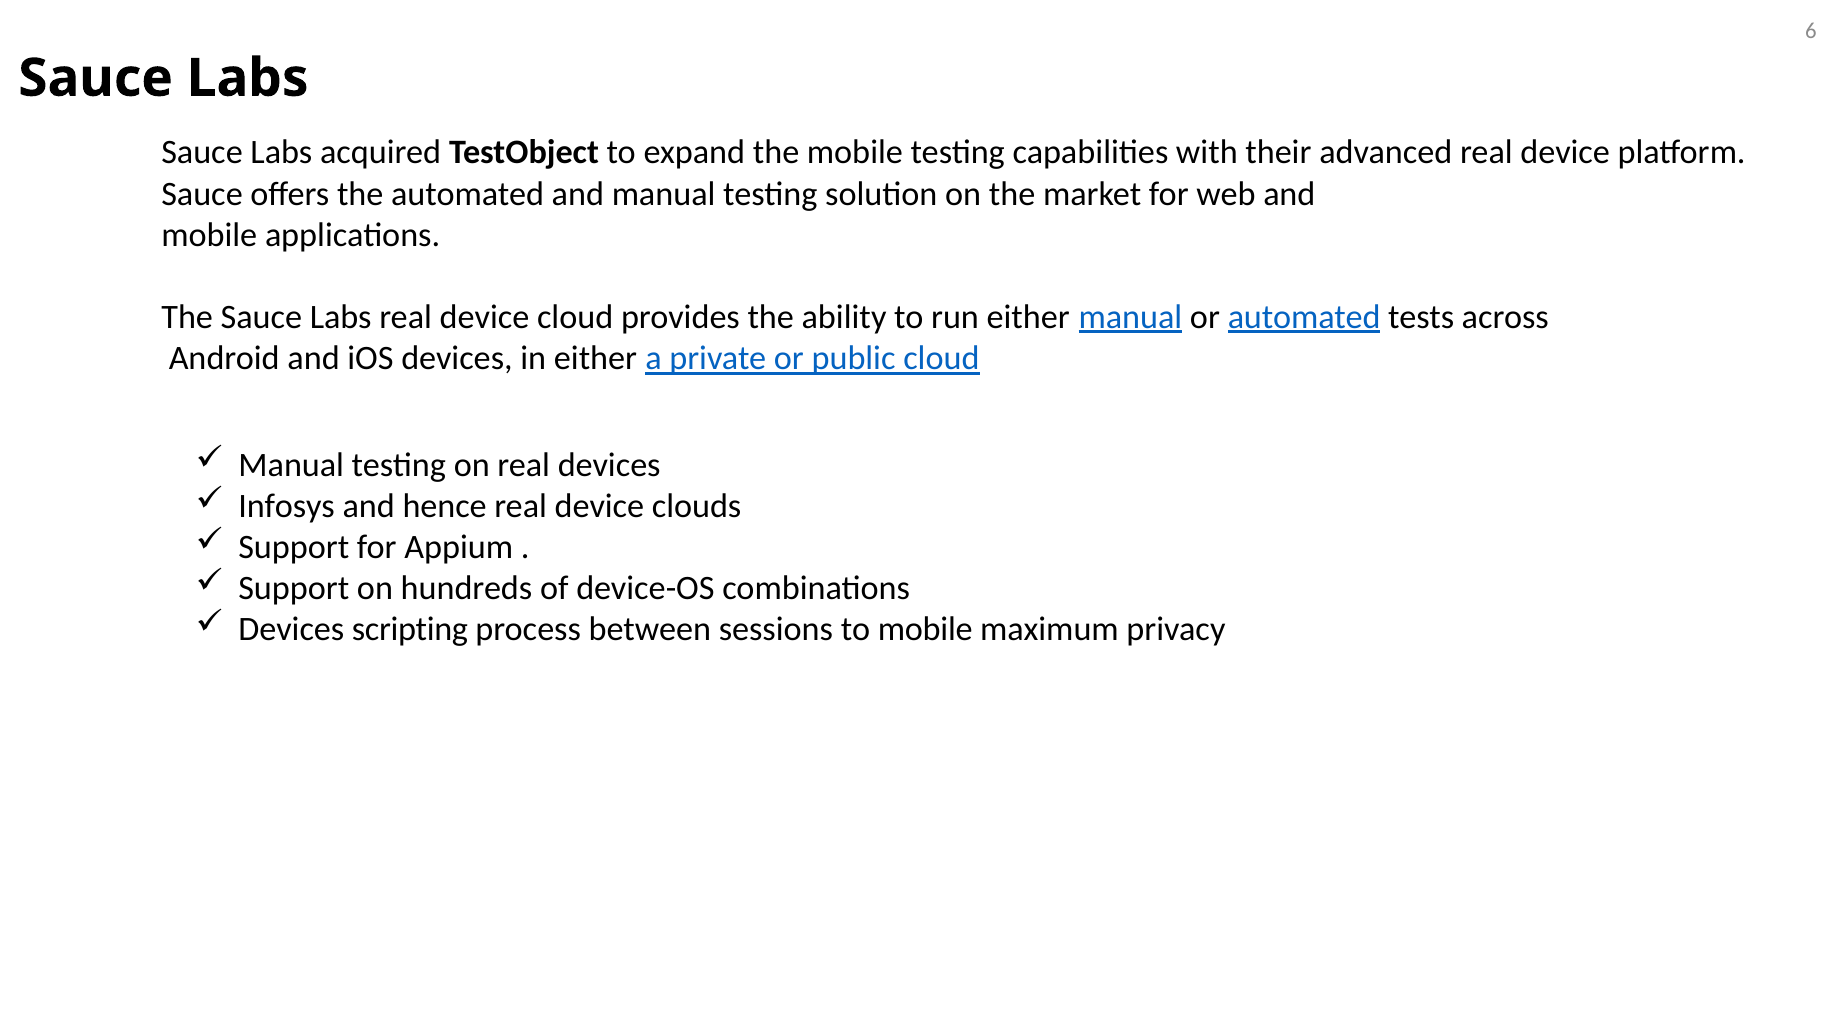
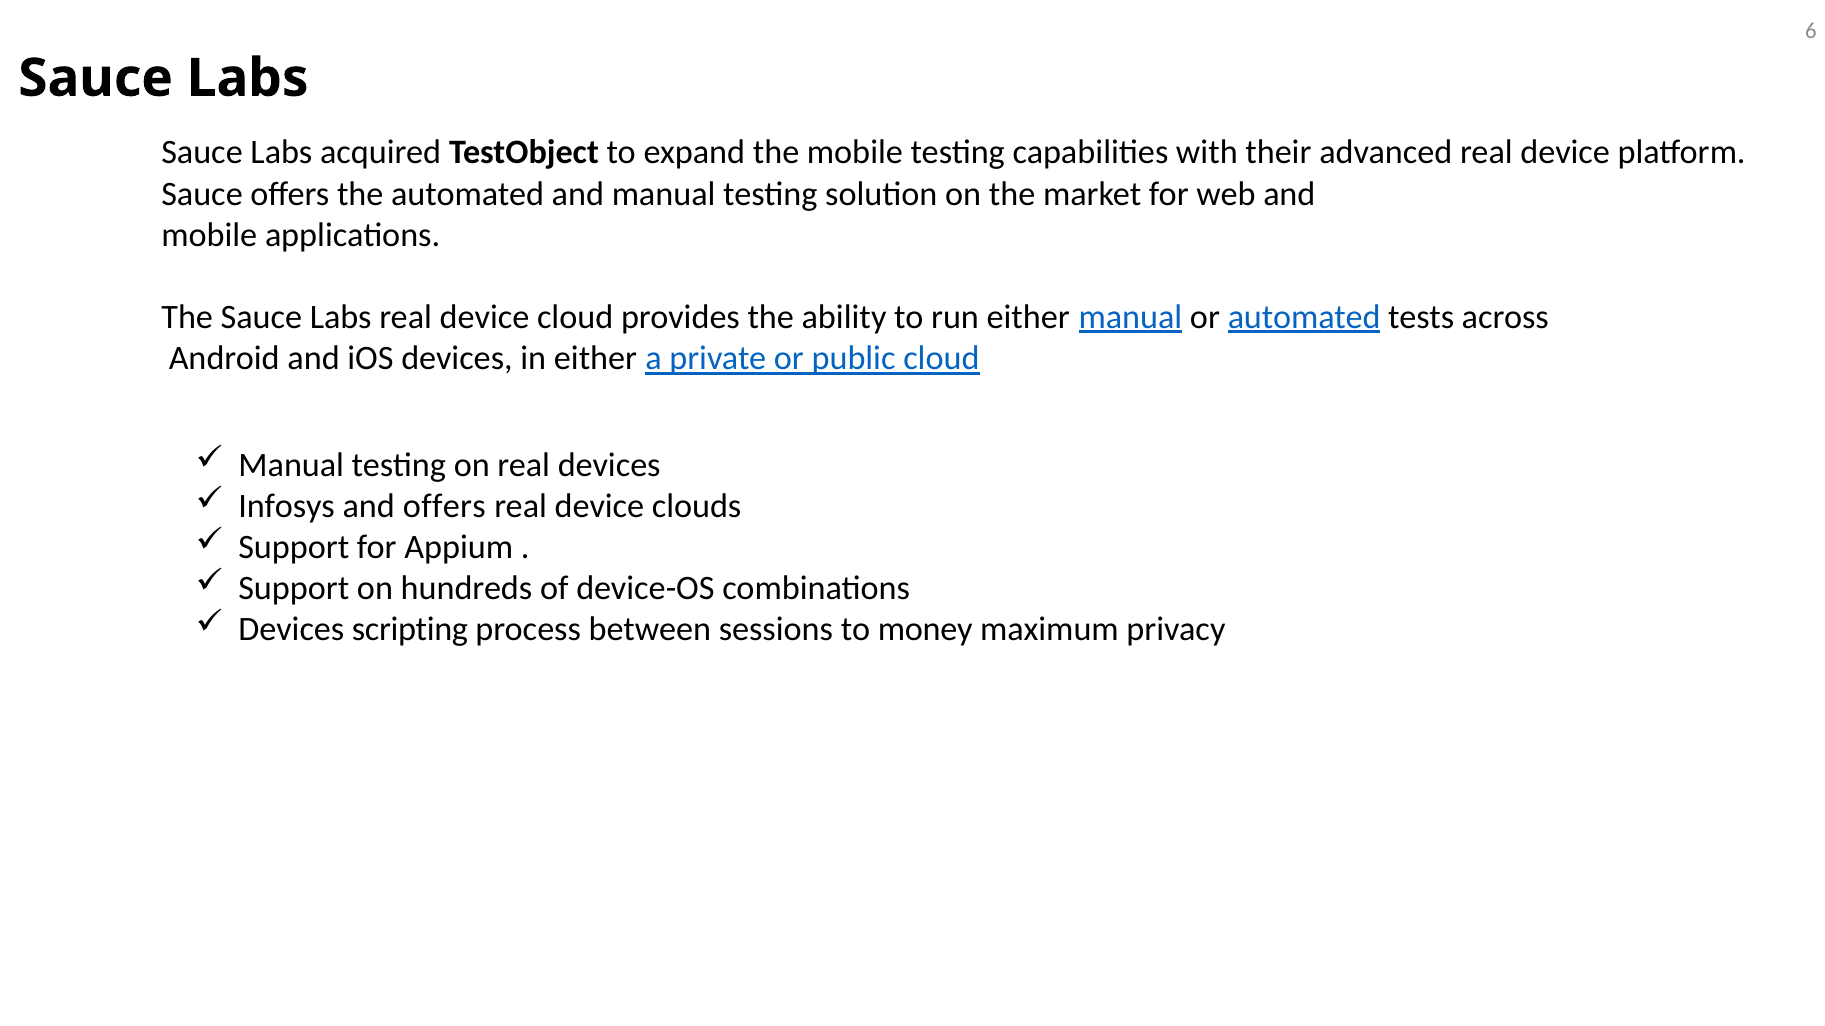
and hence: hence -> offers
to mobile: mobile -> money
